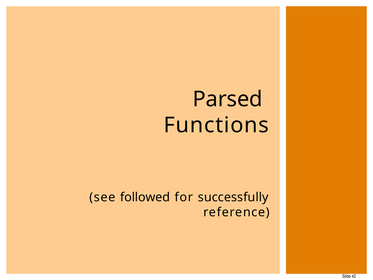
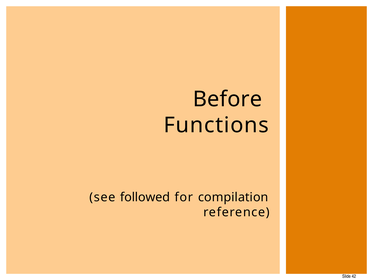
Parsed: Parsed -> Before
successfully: successfully -> compilation
